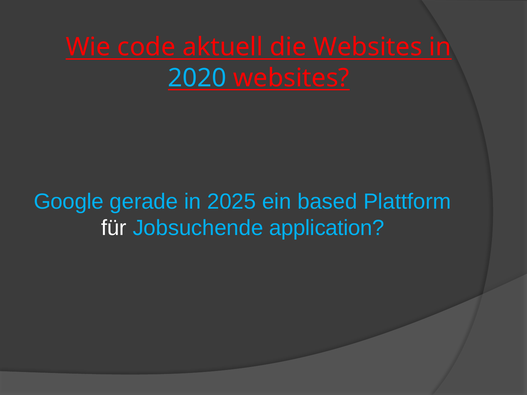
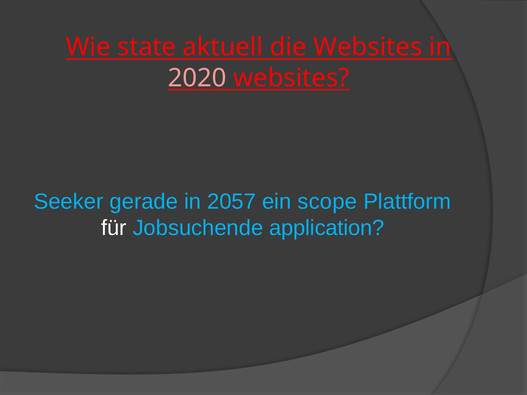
code: code -> state
2020 colour: light blue -> pink
Google: Google -> Seeker
2025: 2025 -> 2057
based: based -> scope
